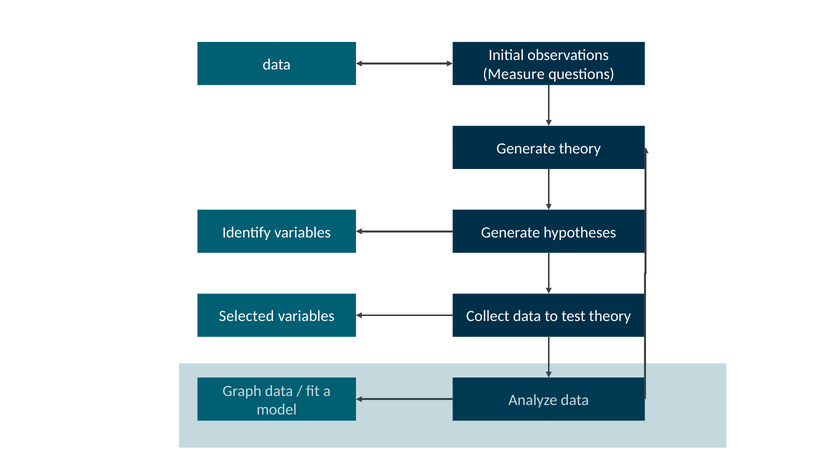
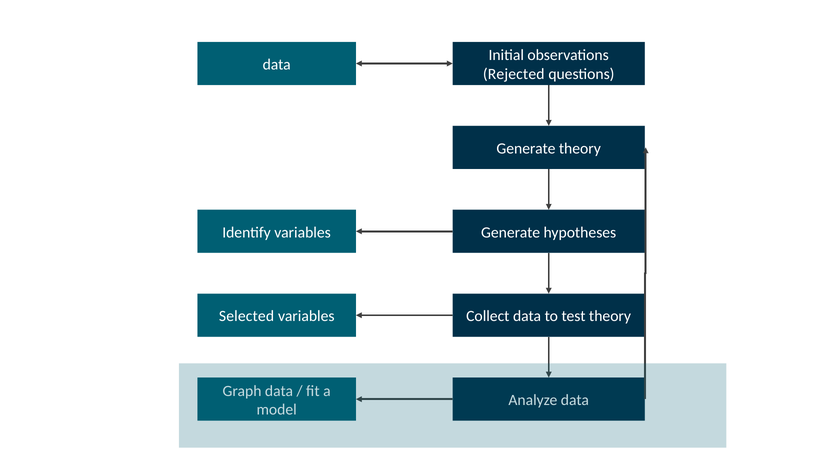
Measure: Measure -> Rejected
